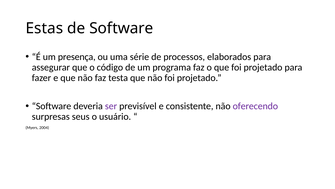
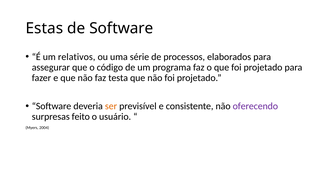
presença: presença -> relativos
ser colour: purple -> orange
seus: seus -> feito
